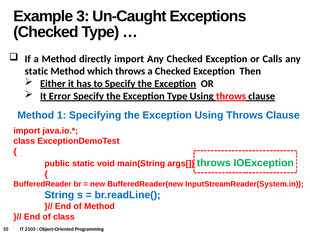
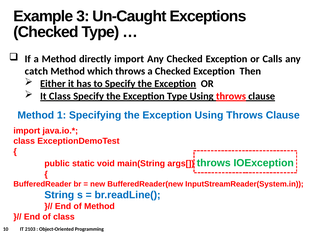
static at (36, 71): static -> catch
It Error: Error -> Class
